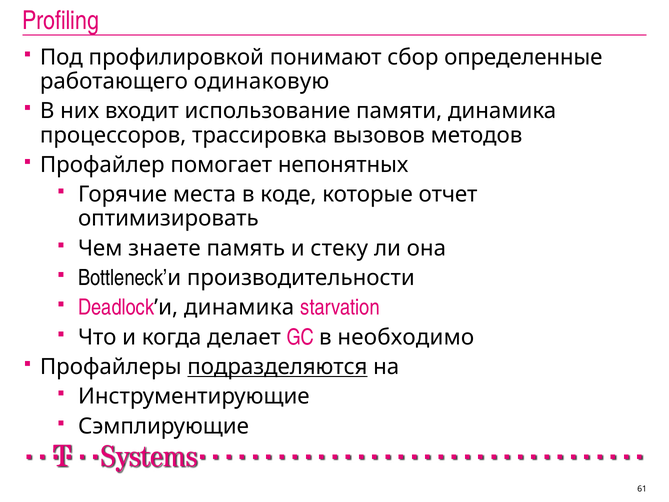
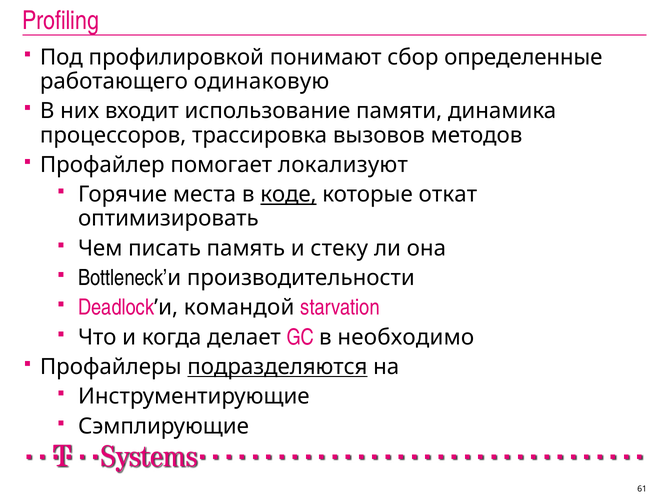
непонятных: непонятных -> локализуют
коде underline: none -> present
отчет: отчет -> откат
знаете: знаете -> писать
динамика at (239, 307): динамика -> командой
